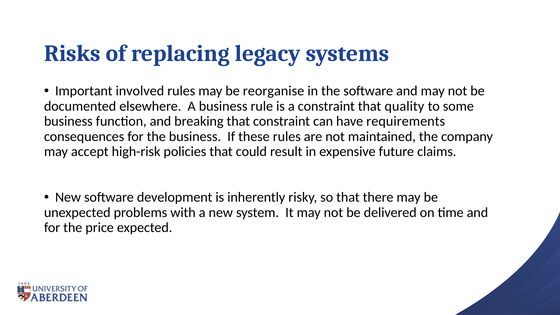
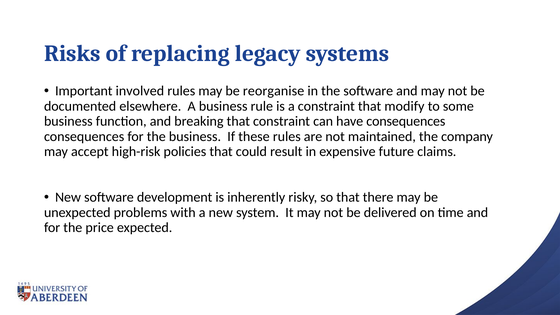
quality: quality -> modify
have requirements: requirements -> consequences
